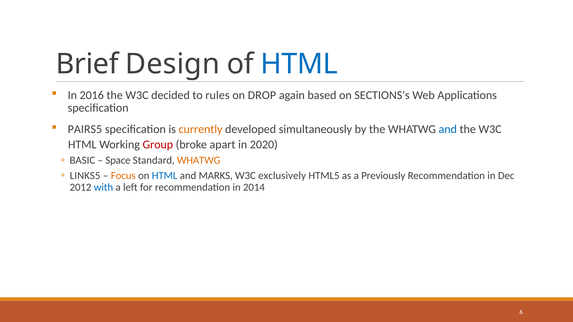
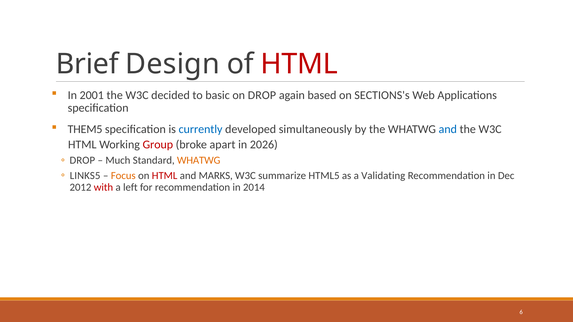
HTML at (299, 64) colour: blue -> red
2016: 2016 -> 2001
rules: rules -> basic
PAIRS5: PAIRS5 -> THEM5
currently colour: orange -> blue
2020: 2020 -> 2026
BASIC at (82, 161): BASIC -> DROP
Space: Space -> Much
HTML at (165, 176) colour: blue -> red
exclusively: exclusively -> summarize
Previously: Previously -> Validating
with colour: blue -> red
